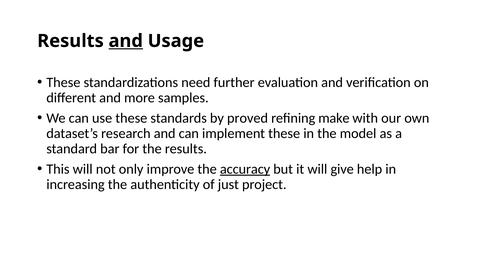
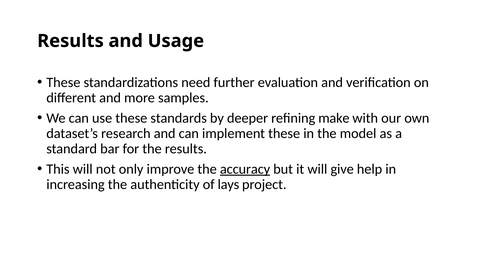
and at (126, 41) underline: present -> none
proved: proved -> deeper
just: just -> lays
